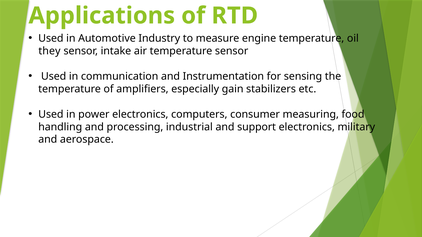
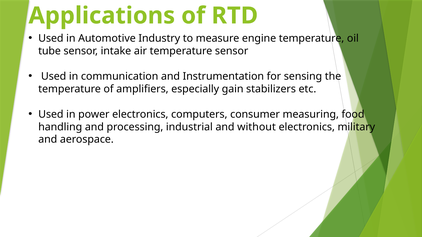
they: they -> tube
support: support -> without
